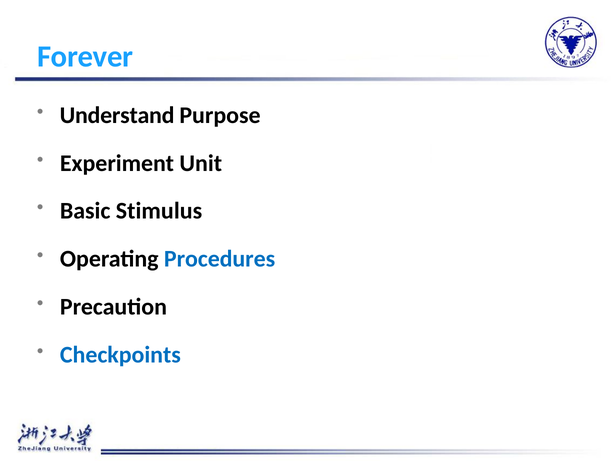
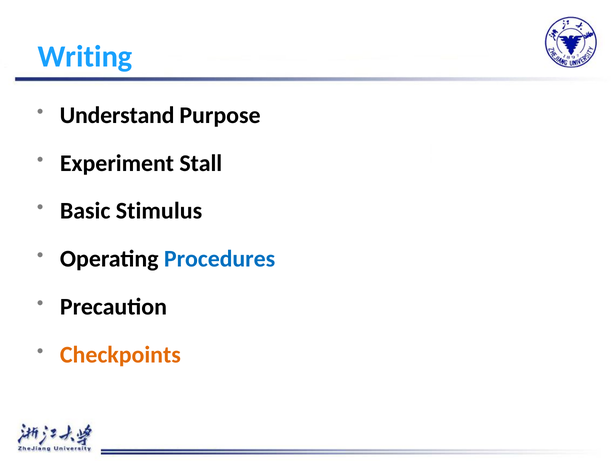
Forever: Forever -> Writing
Unit: Unit -> Stall
Checkpoints colour: blue -> orange
